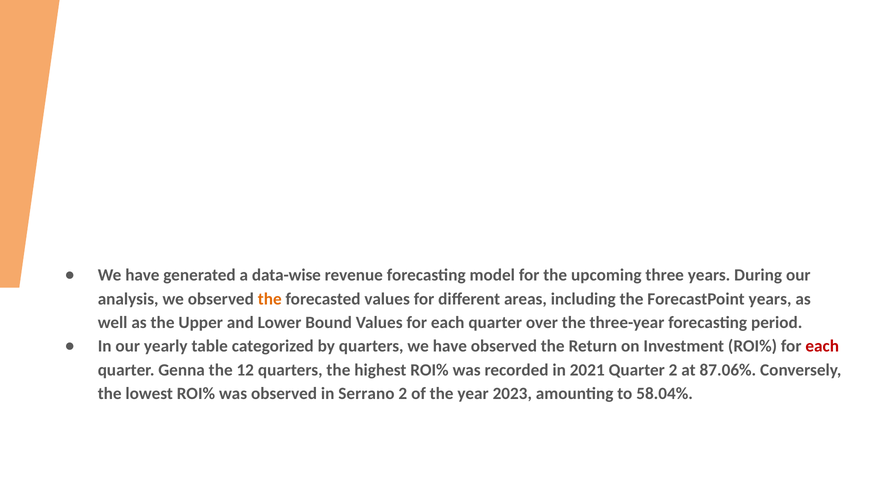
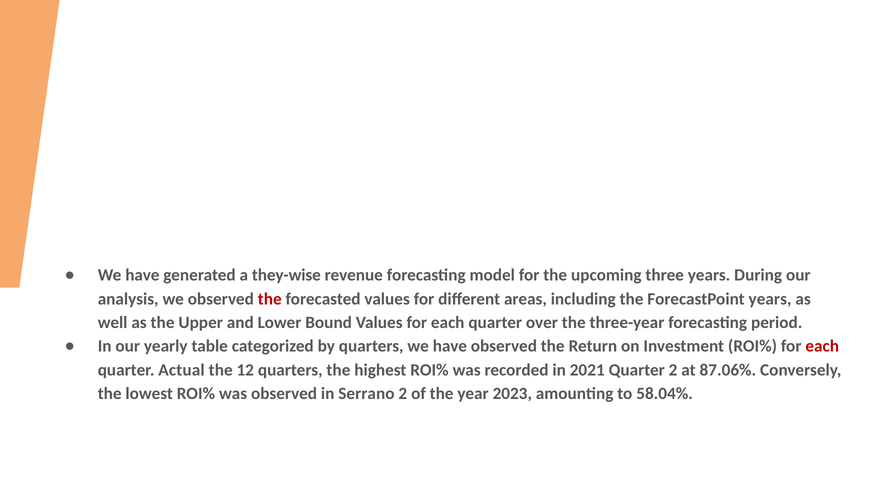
data-wise: data-wise -> they-wise
the at (270, 299) colour: orange -> red
Genna: Genna -> Actual
